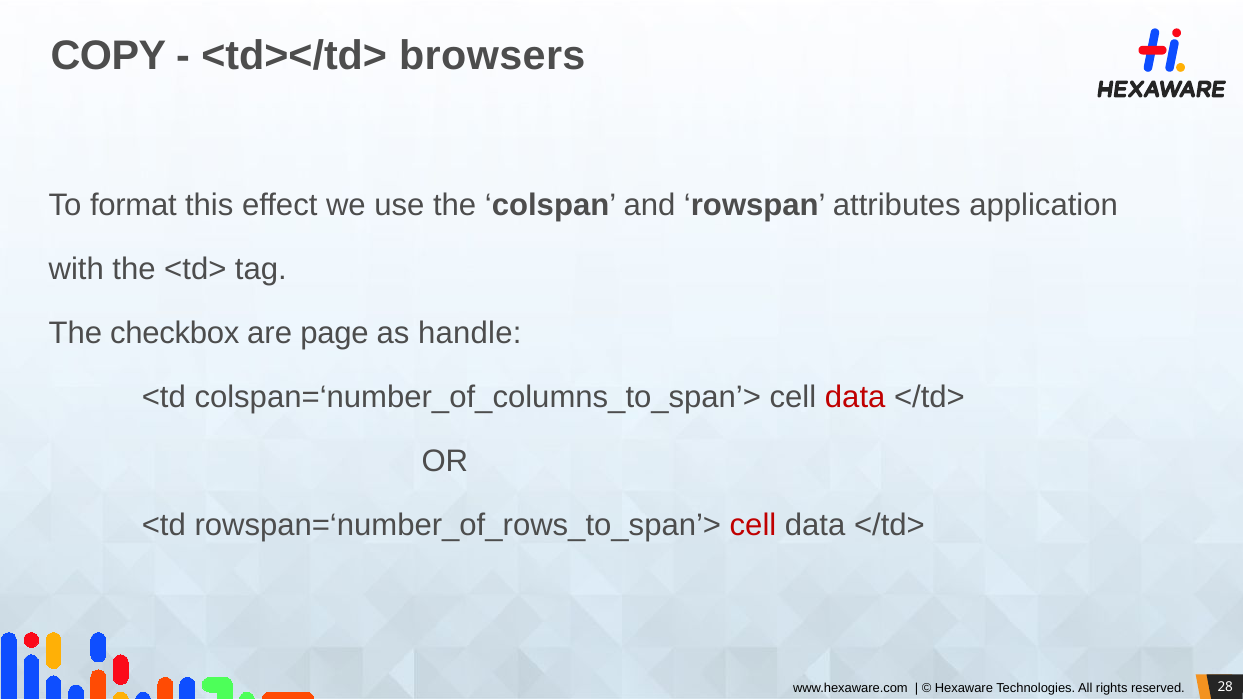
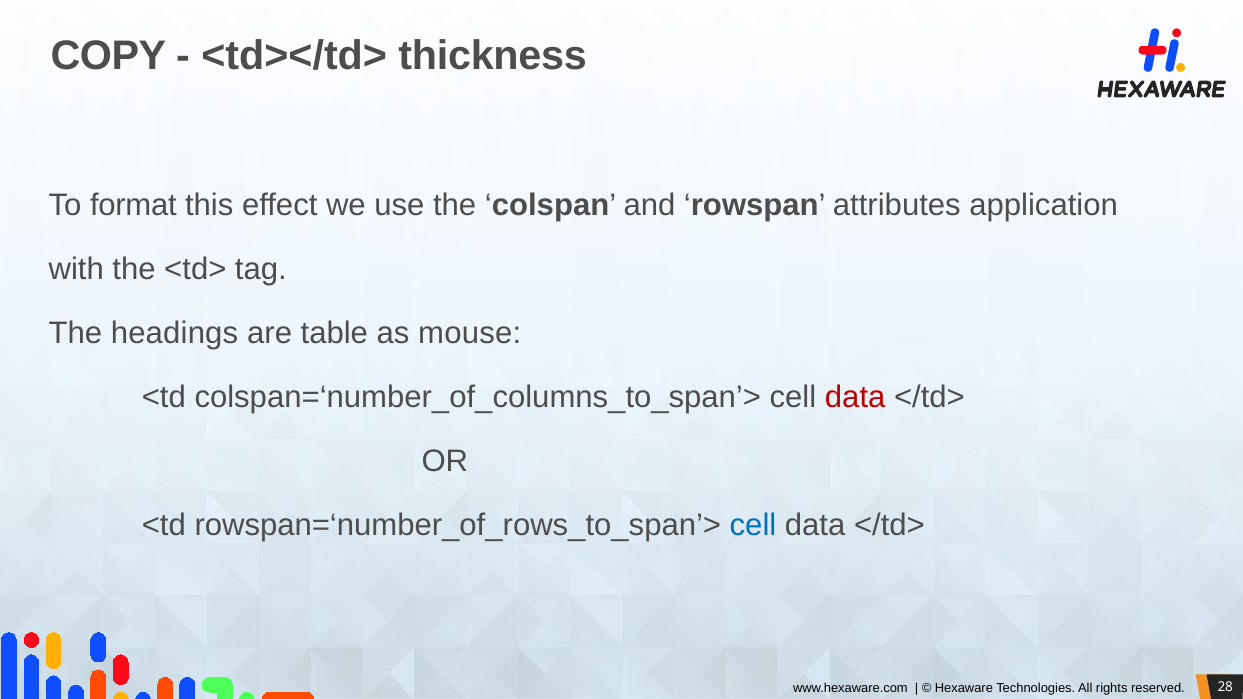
browsers: browsers -> thickness
checkbox: checkbox -> headings
page: page -> table
handle: handle -> mouse
cell at (753, 525) colour: red -> blue
